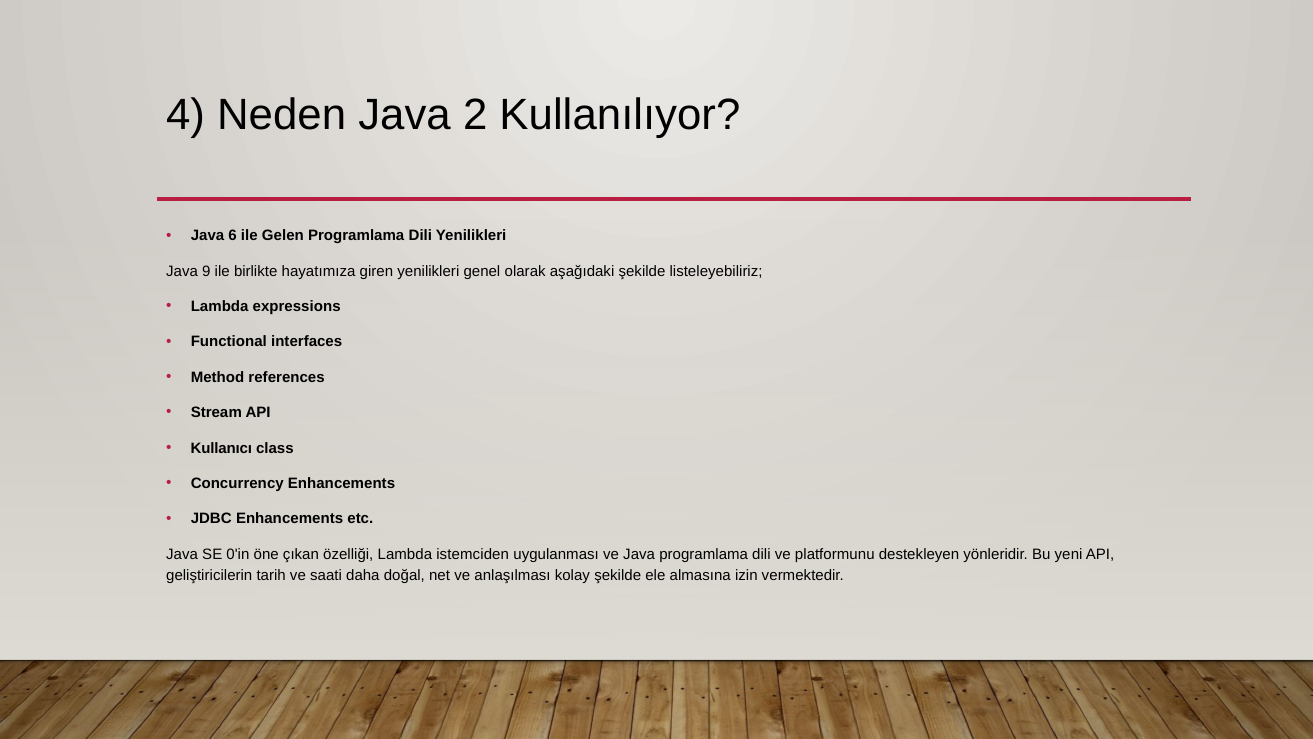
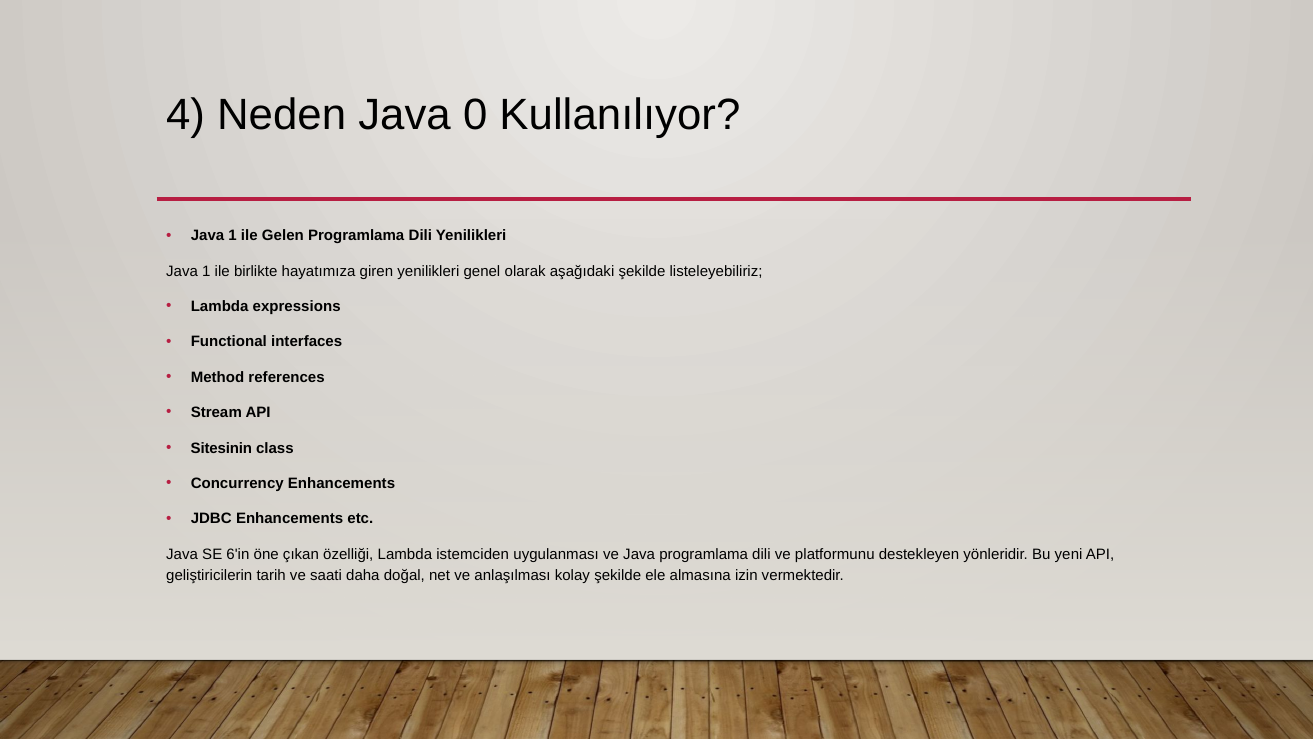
2: 2 -> 0
6 at (233, 236): 6 -> 1
9 at (206, 271): 9 -> 1
Kullanıcı: Kullanıcı -> Sitesinin
0'in: 0'in -> 6'in
